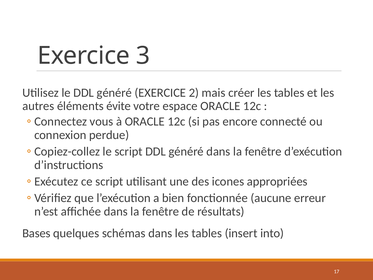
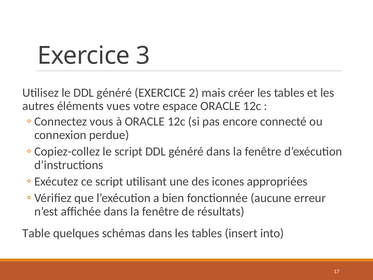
évite: évite -> vues
Bases: Bases -> Table
